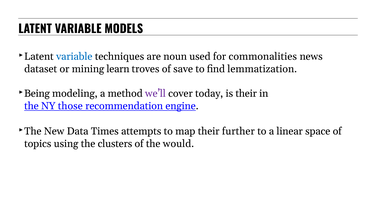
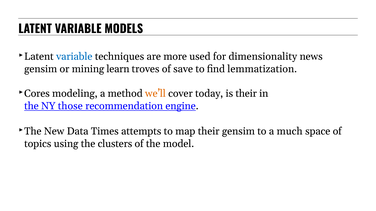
noun: noun -> more
commonalities: commonalities -> dimensionality
dataset at (41, 69): dataset -> gensim
Being: Being -> Cores
we’ll colour: purple -> orange
their further: further -> gensim
linear: linear -> much
would: would -> model
